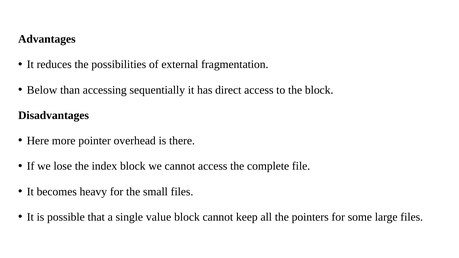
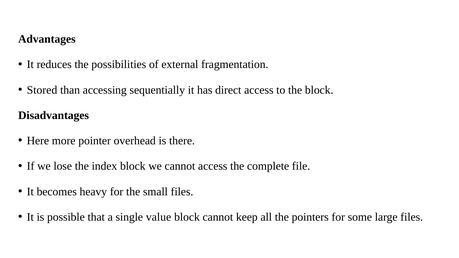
Below: Below -> Stored
